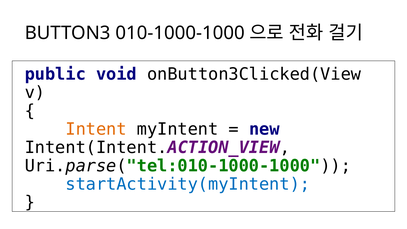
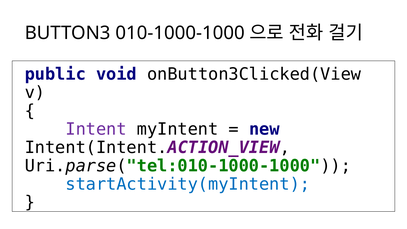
Intent colour: orange -> purple
